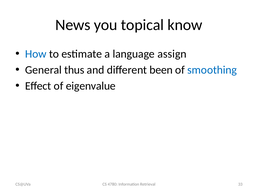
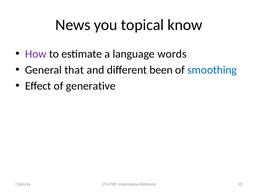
How colour: blue -> purple
assign: assign -> words
thus: thus -> that
eigenvalue: eigenvalue -> generative
